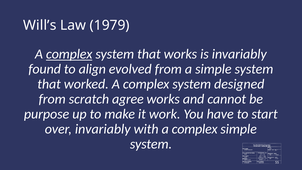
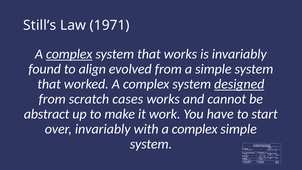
Will’s: Will’s -> Still’s
1979: 1979 -> 1971
designed underline: none -> present
agree: agree -> cases
purpose: purpose -> abstract
